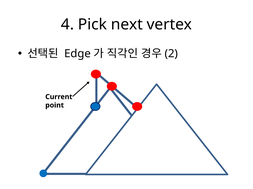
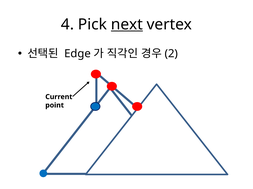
next underline: none -> present
